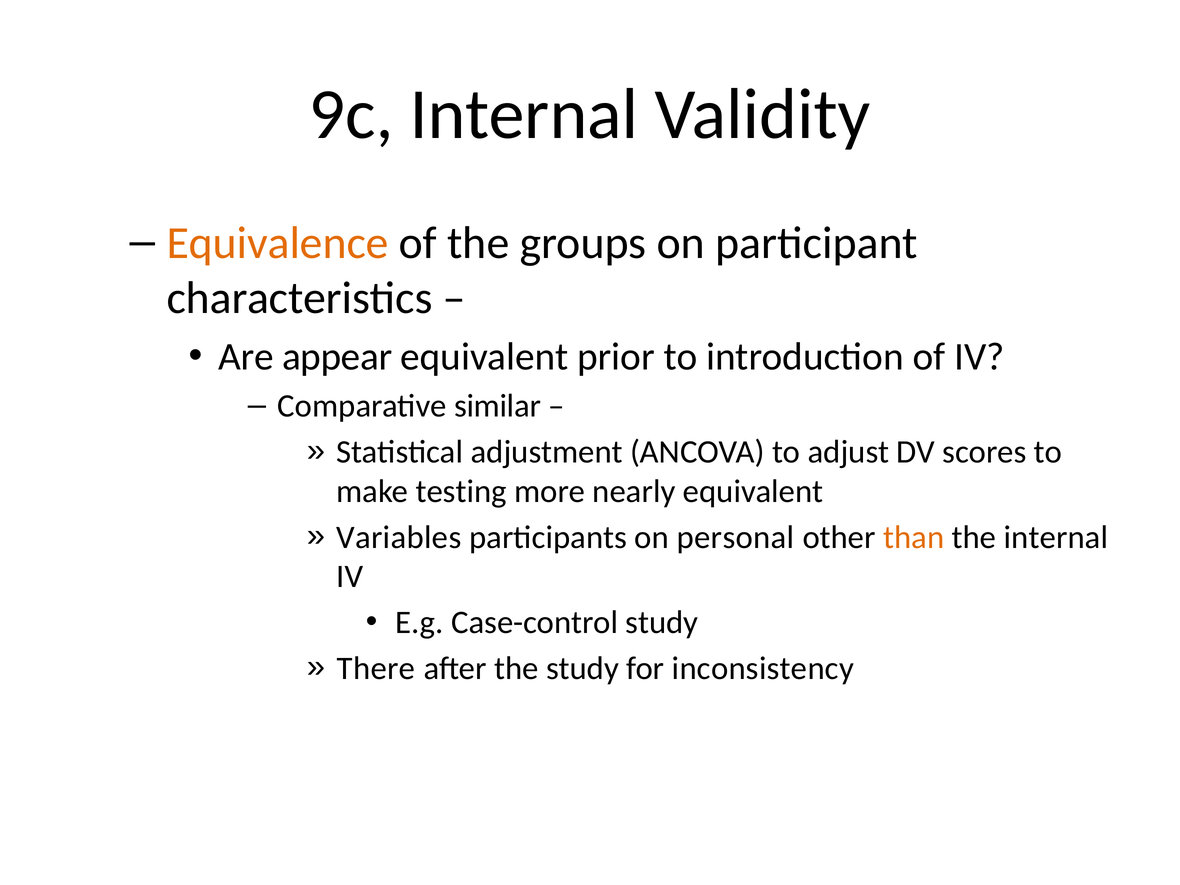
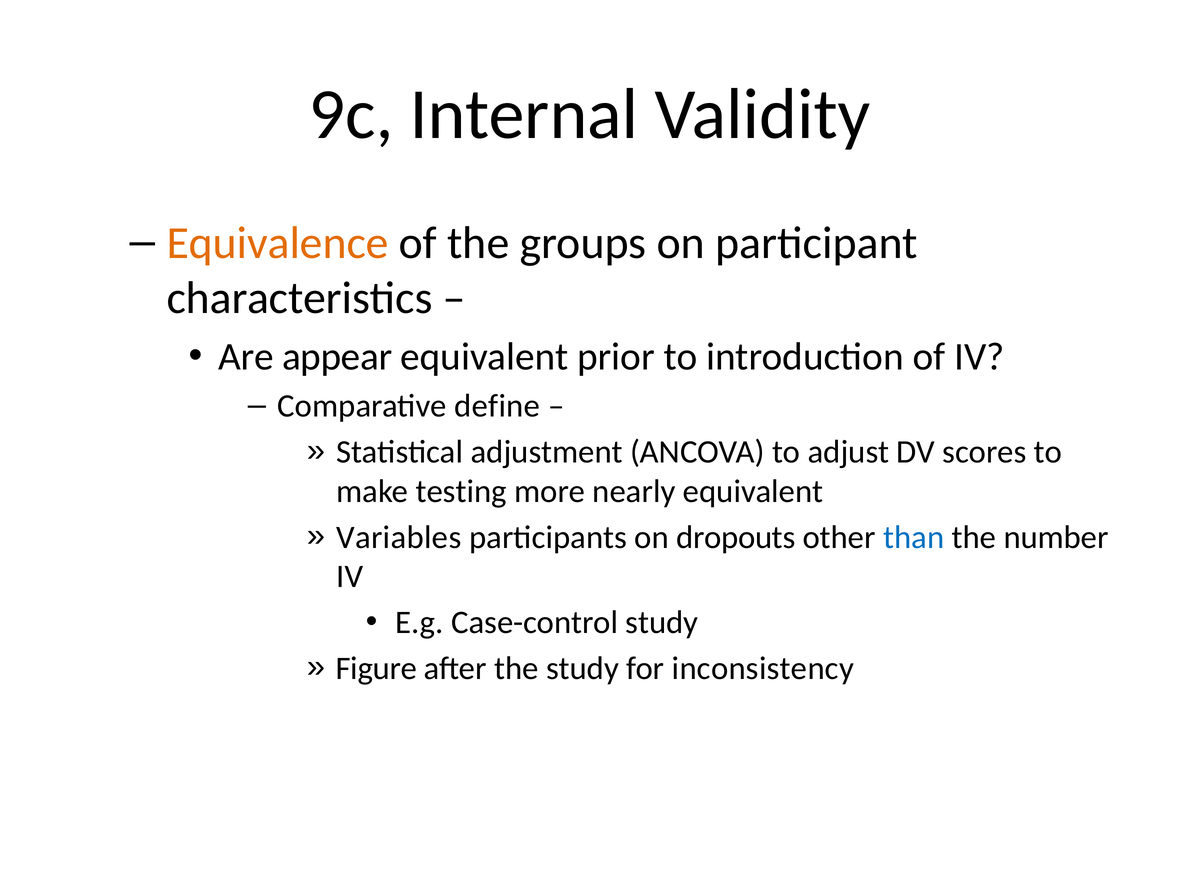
similar: similar -> define
personal: personal -> dropouts
than colour: orange -> blue
the internal: internal -> number
There: There -> Figure
